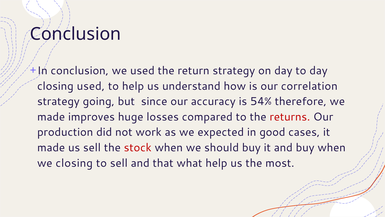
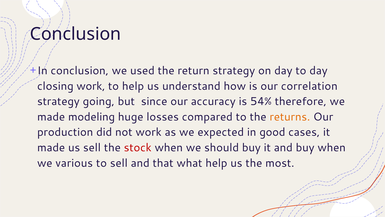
closing used: used -> work
improves: improves -> modeling
returns colour: red -> orange
we closing: closing -> various
